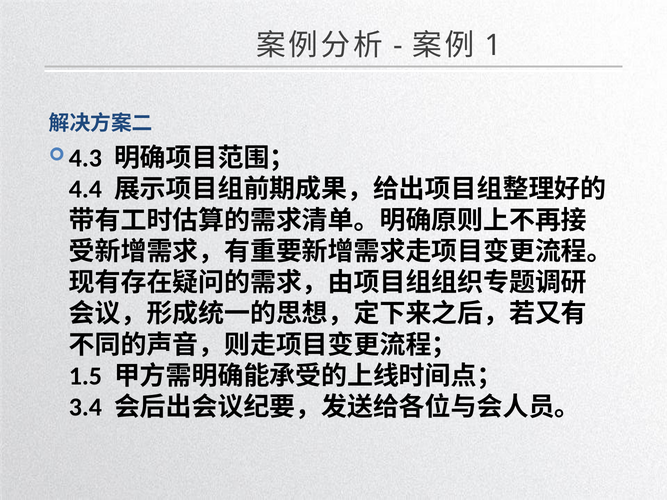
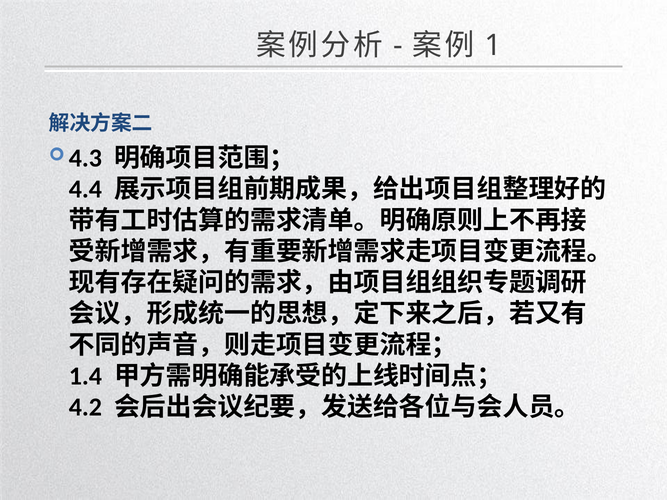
1.5: 1.5 -> 1.4
3.4: 3.4 -> 4.2
